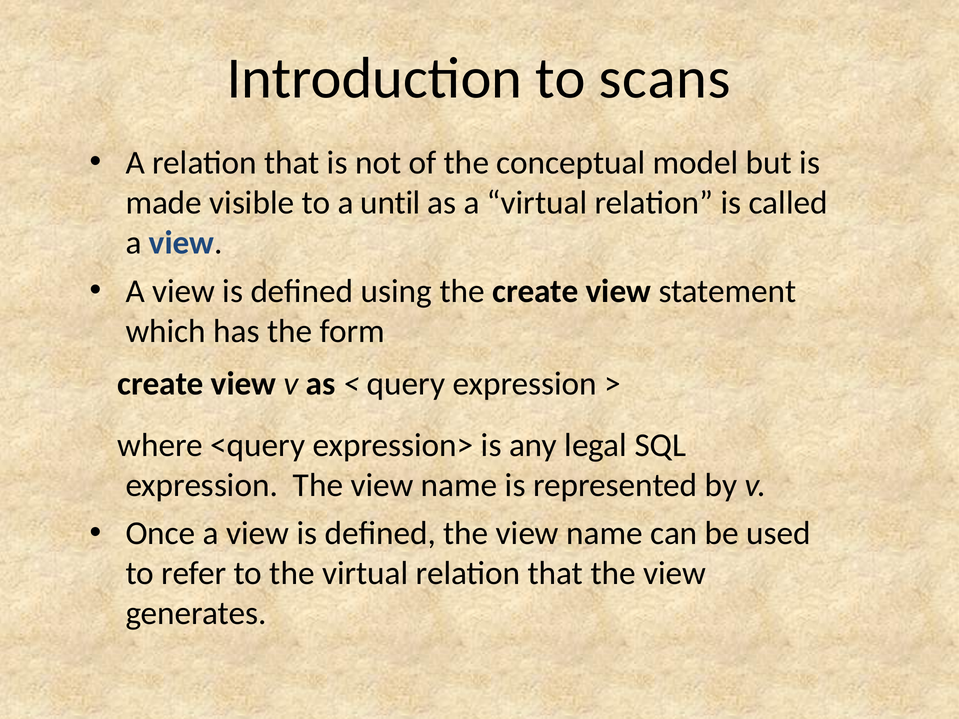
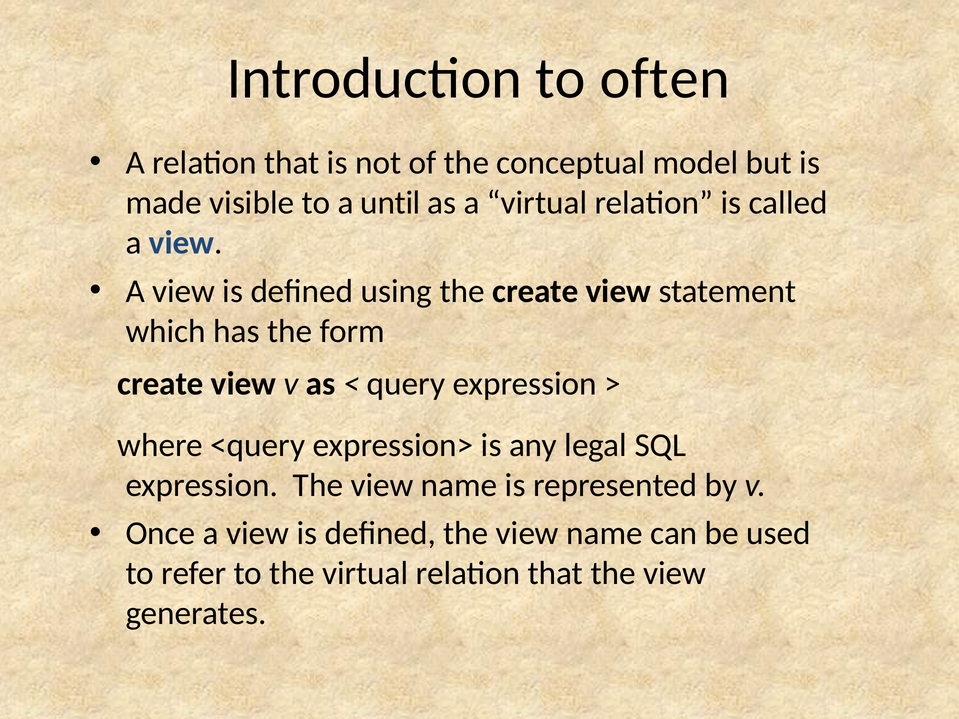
scans: scans -> often
